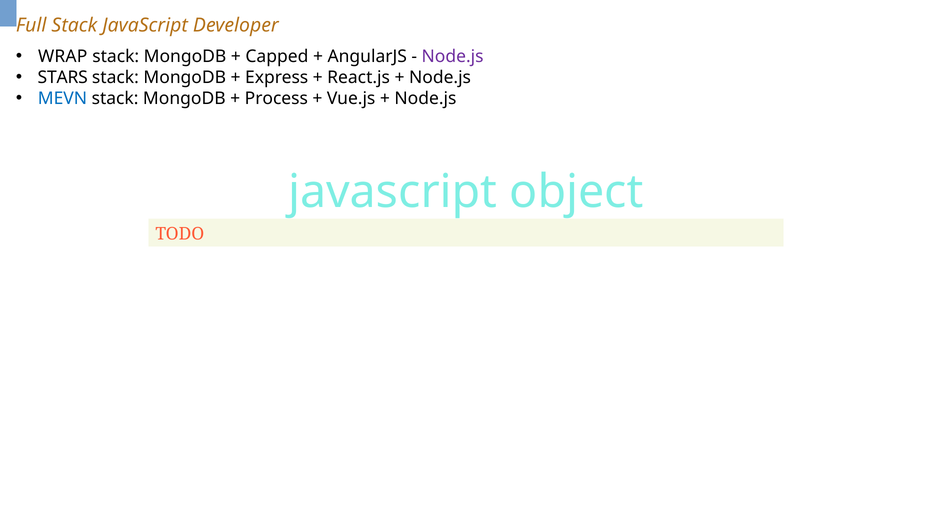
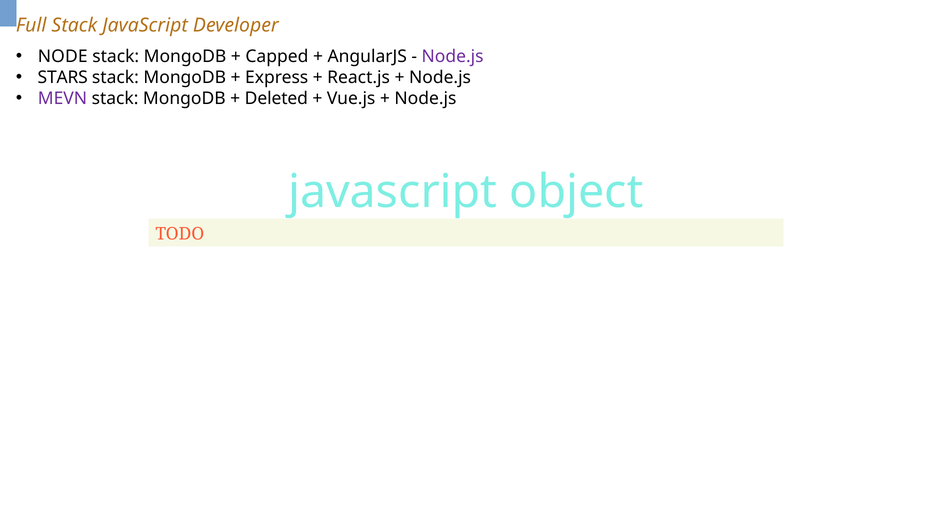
WRAP: WRAP -> NODE
MEVN colour: blue -> purple
Process: Process -> Deleted
